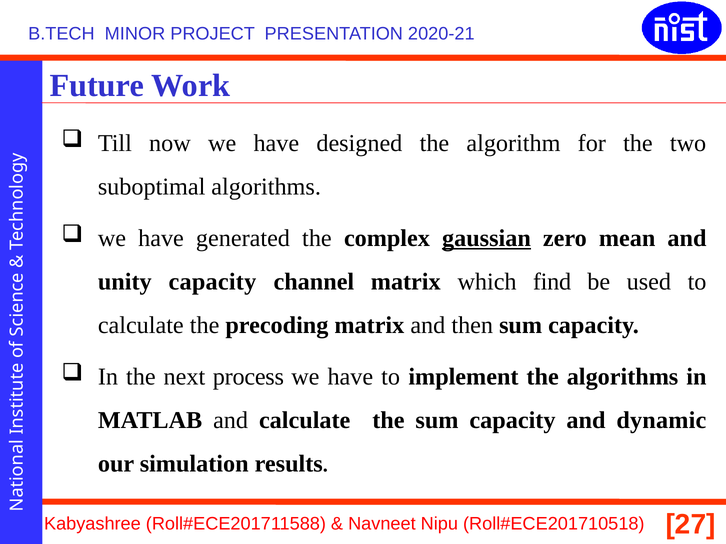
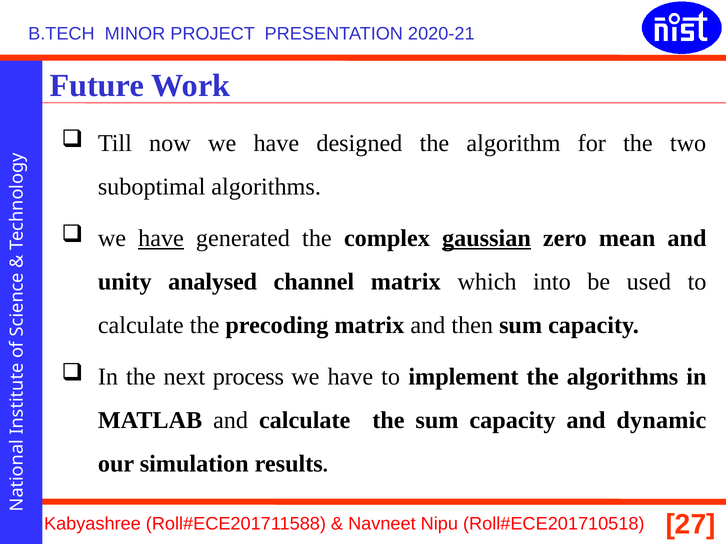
have at (161, 239) underline: none -> present
unity capacity: capacity -> analysed
find: find -> into
